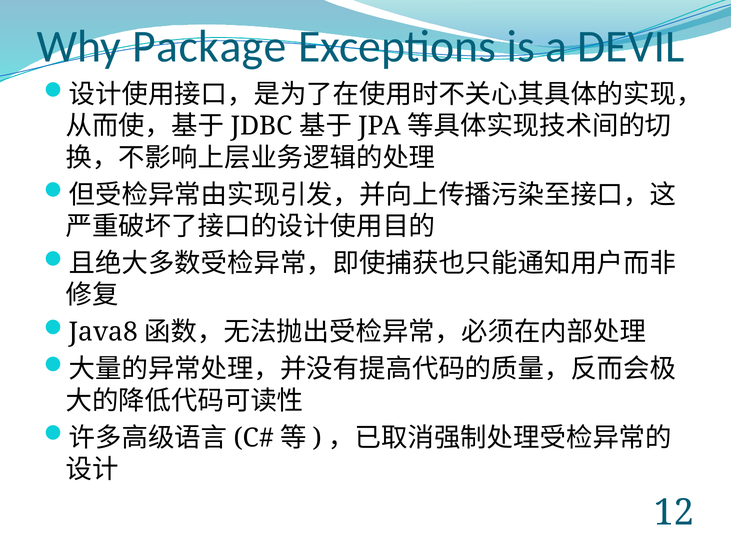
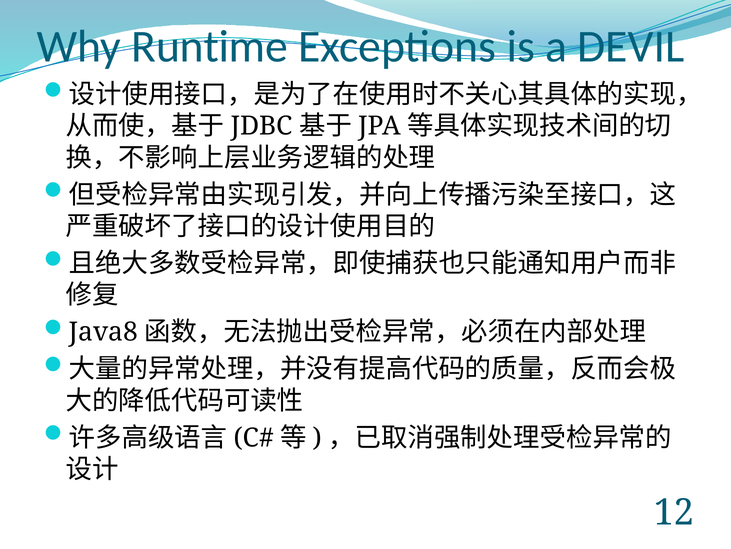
Package: Package -> Runtime
